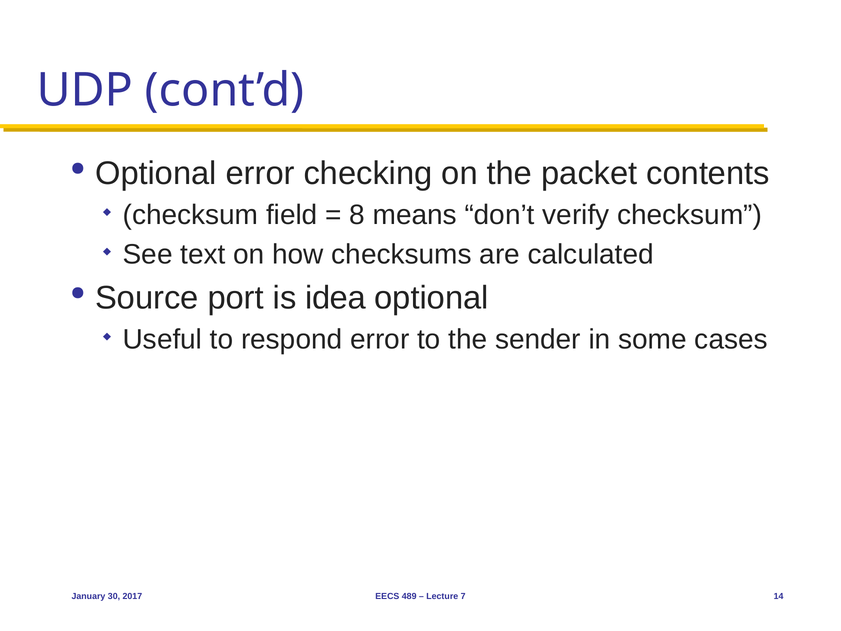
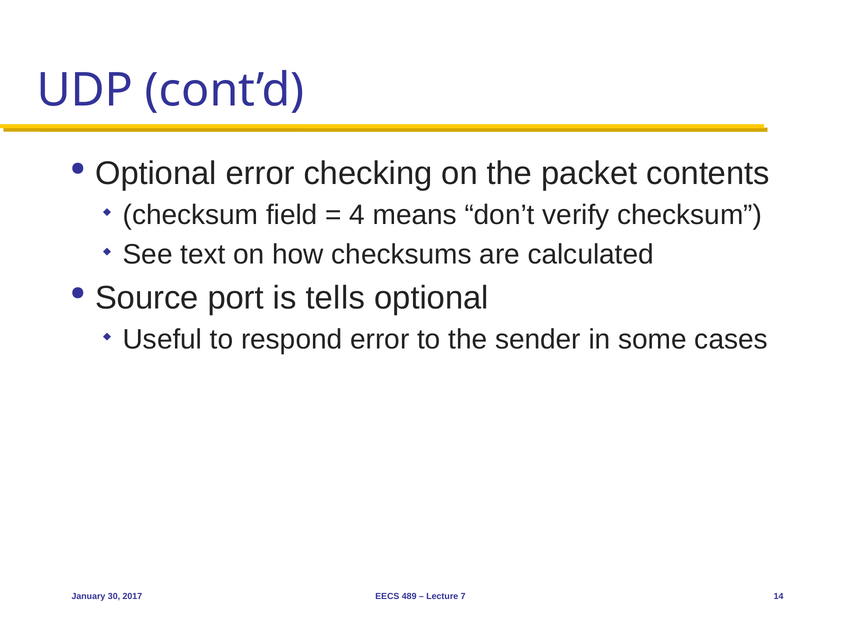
8: 8 -> 4
idea: idea -> tells
